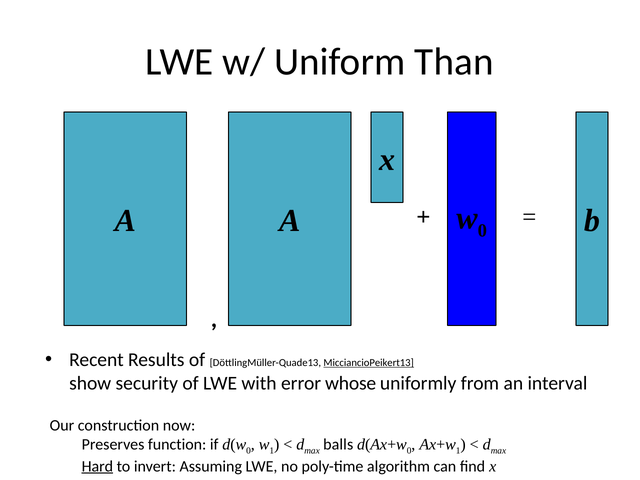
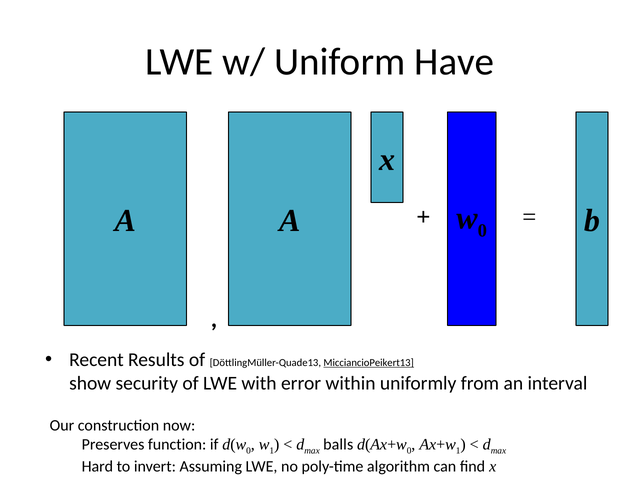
Than: Than -> Have
whose: whose -> within
Hard underline: present -> none
